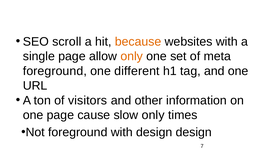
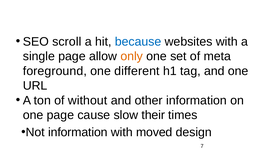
because colour: orange -> blue
visitors: visitors -> without
slow only: only -> their
Not foreground: foreground -> information
with design: design -> moved
